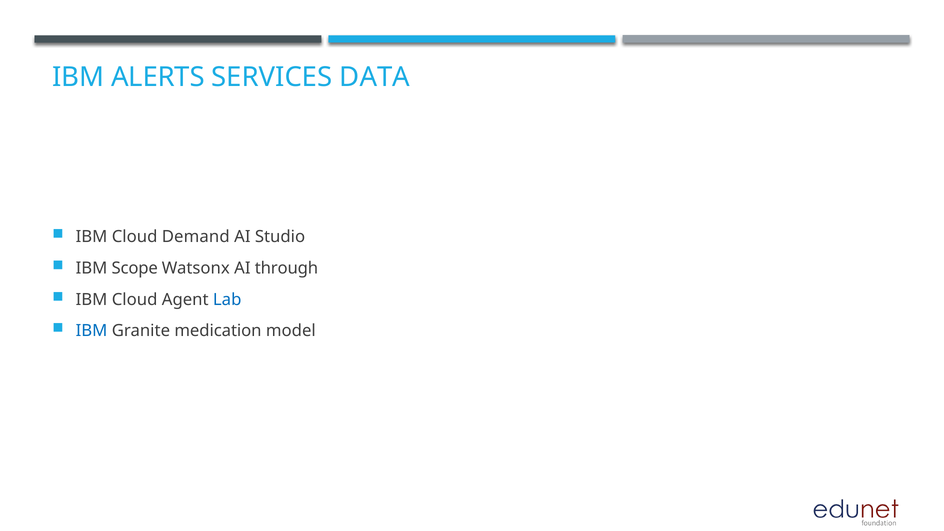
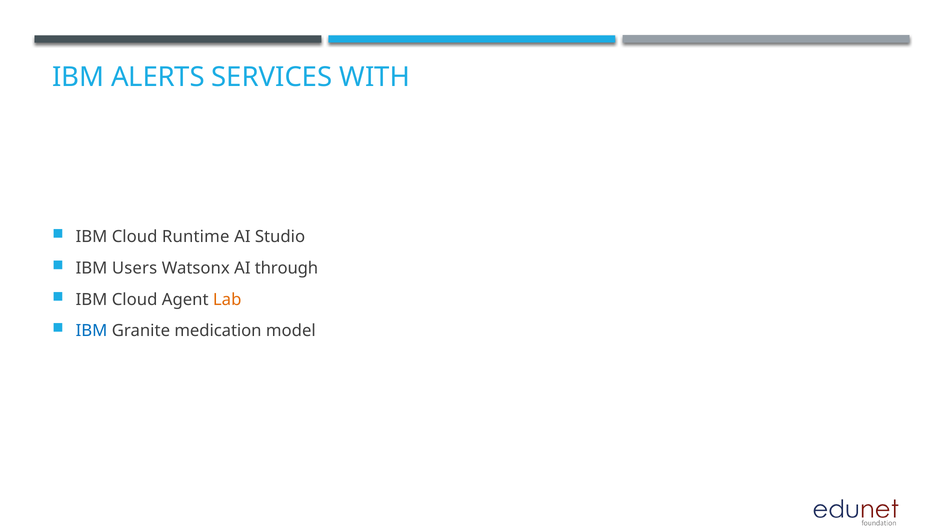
DATA: DATA -> WITH
Demand: Demand -> Runtime
Scope: Scope -> Users
Lab colour: blue -> orange
